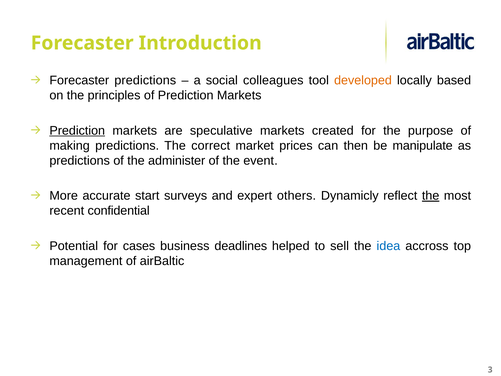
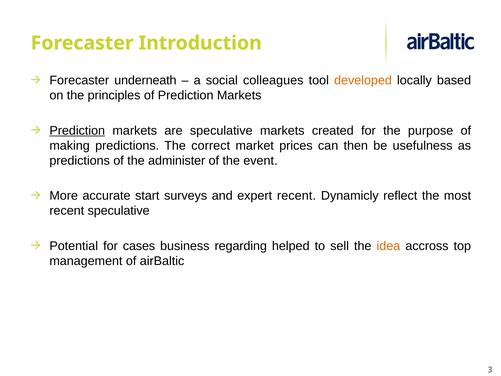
Forecaster predictions: predictions -> underneath
manipulate: manipulate -> usefulness
expert others: others -> recent
the at (431, 196) underline: present -> none
recent confidential: confidential -> speculative
deadlines: deadlines -> regarding
idea colour: blue -> orange
